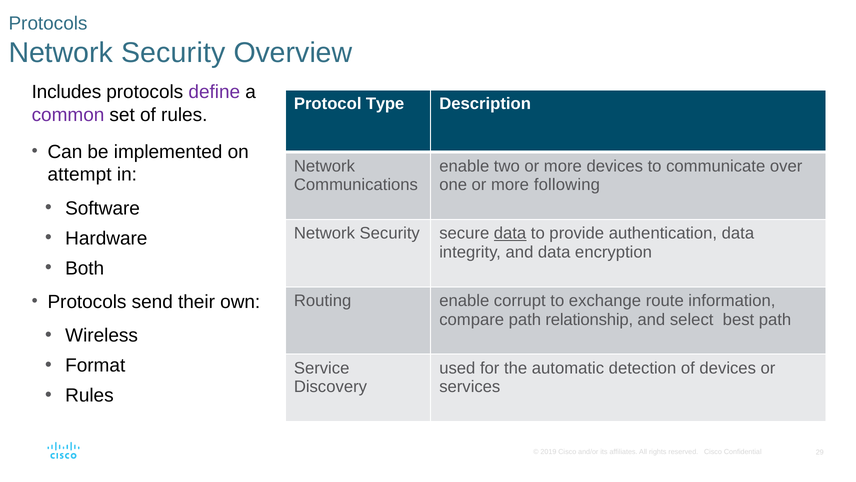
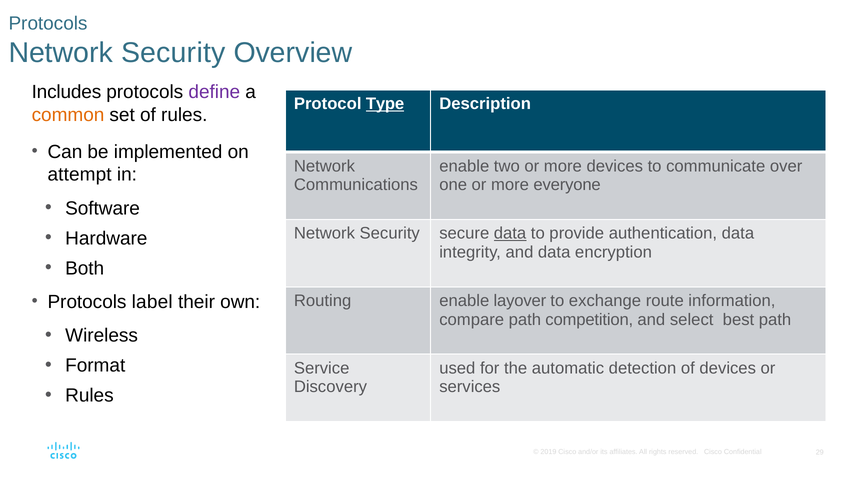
Type underline: none -> present
common colour: purple -> orange
following: following -> everyone
send: send -> label
corrupt: corrupt -> layover
relationship: relationship -> competition
